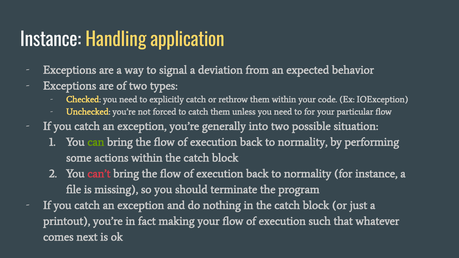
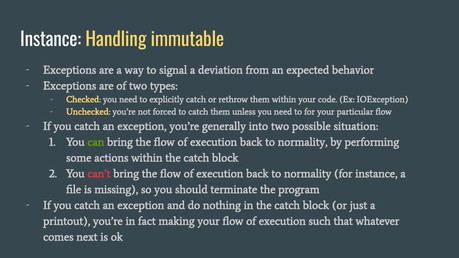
application: application -> immutable
